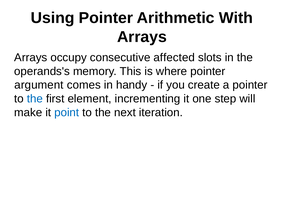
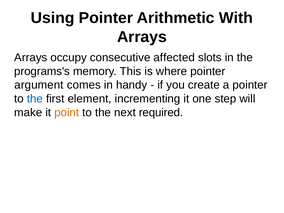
operands's: operands's -> programs's
point colour: blue -> orange
iteration: iteration -> required
